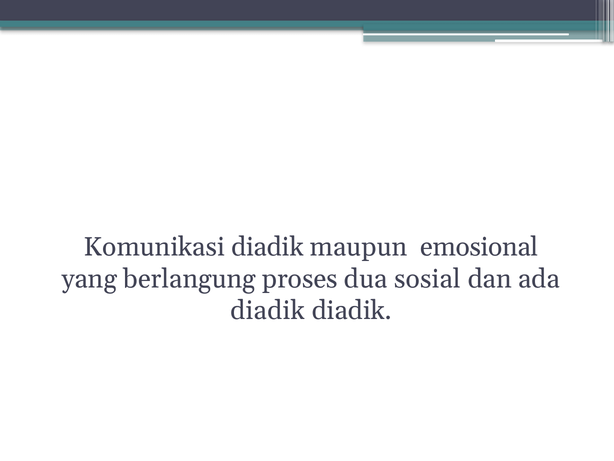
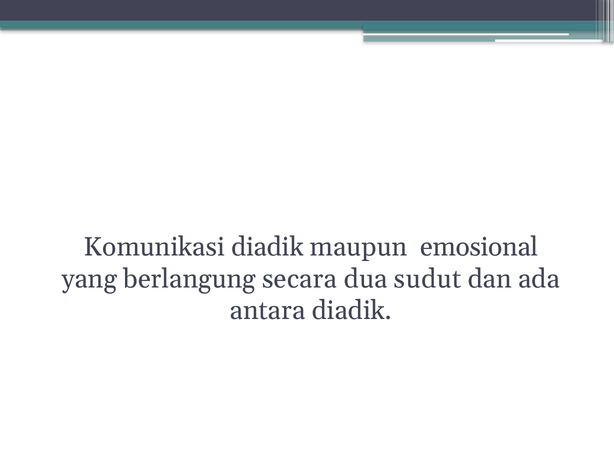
proses: proses -> secara
sosial: sosial -> sudut
diadik at (267, 310): diadik -> antara
